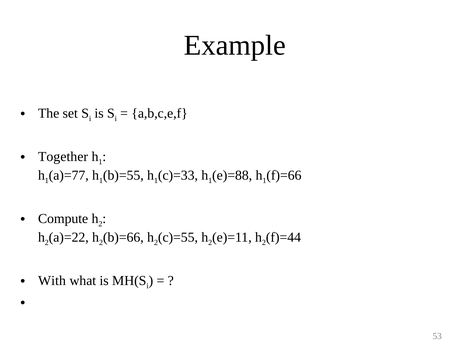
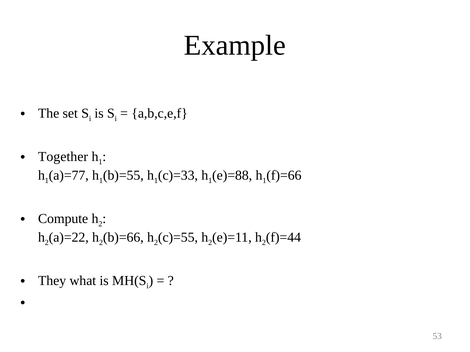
With: With -> They
